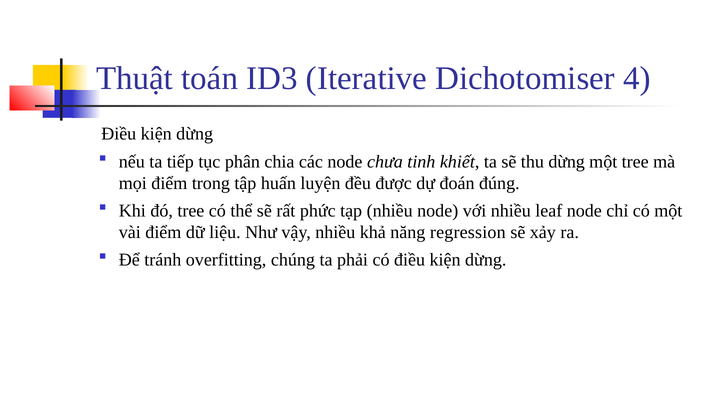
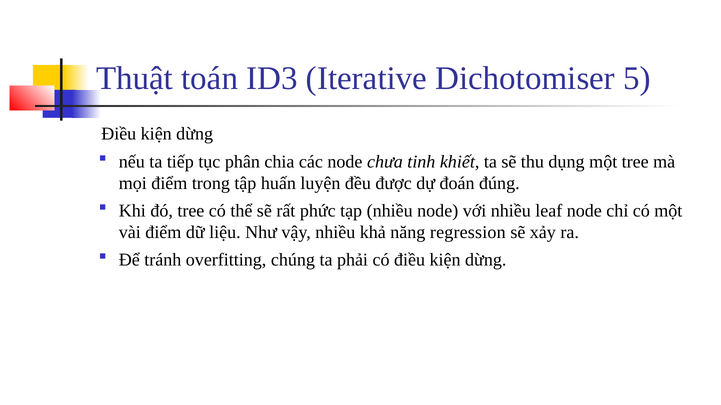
4: 4 -> 5
thu dừng: dừng -> dụng
